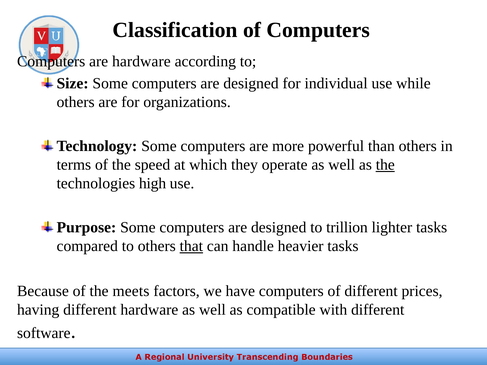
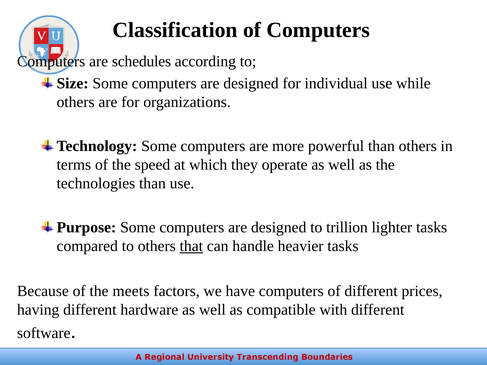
are hardware: hardware -> schedules
the at (385, 165) underline: present -> none
technologies high: high -> than
